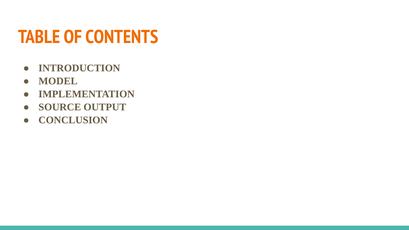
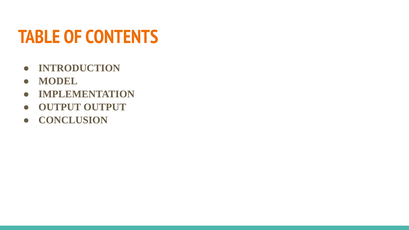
SOURCE at (60, 107): SOURCE -> OUTPUT
